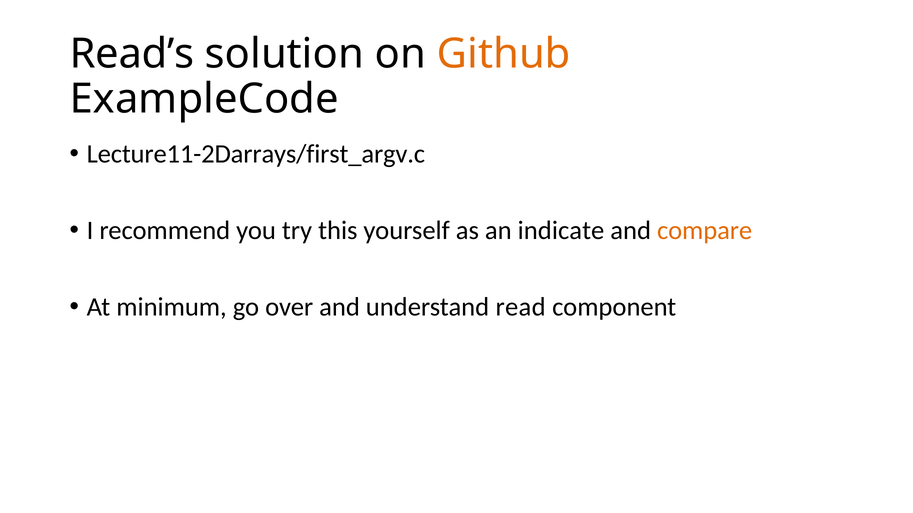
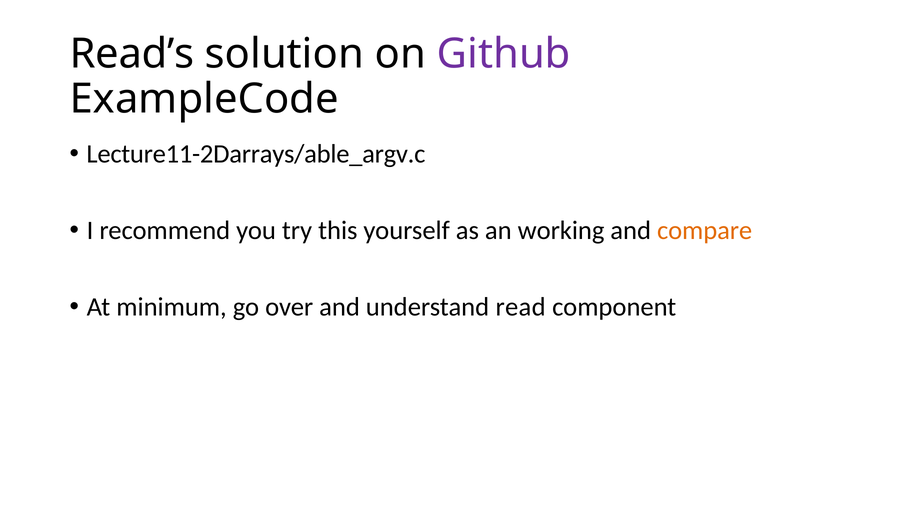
Github colour: orange -> purple
Lecture11-2Darrays/first_argv.c: Lecture11-2Darrays/first_argv.c -> Lecture11-2Darrays/able_argv.c
indicate: indicate -> working
